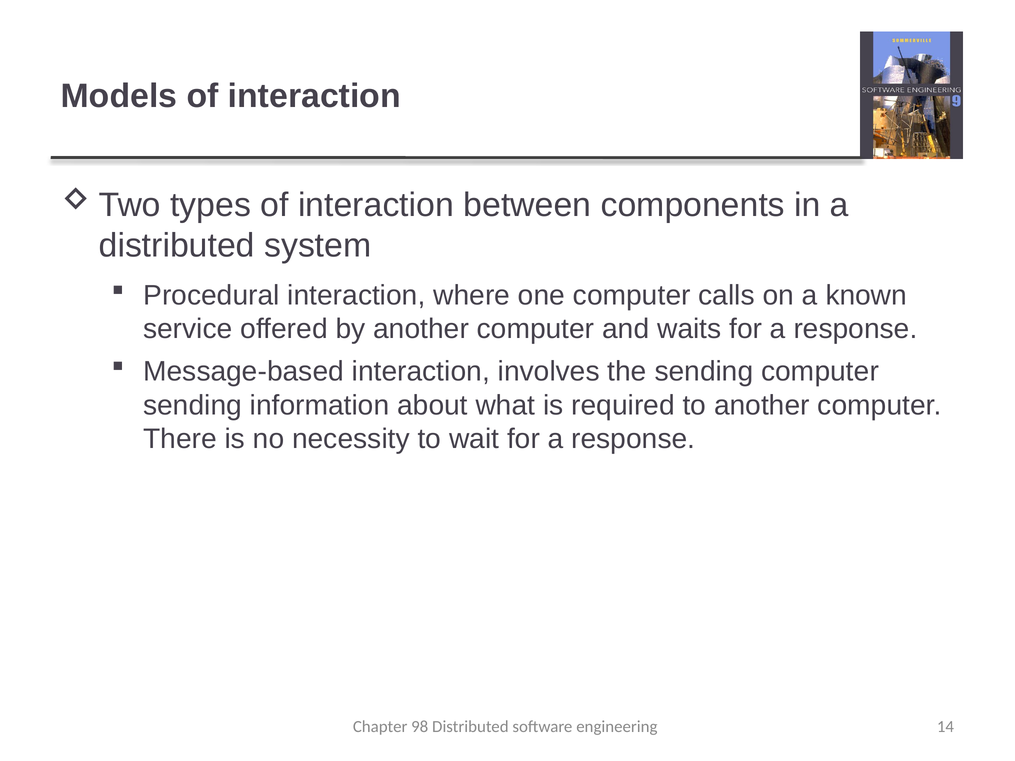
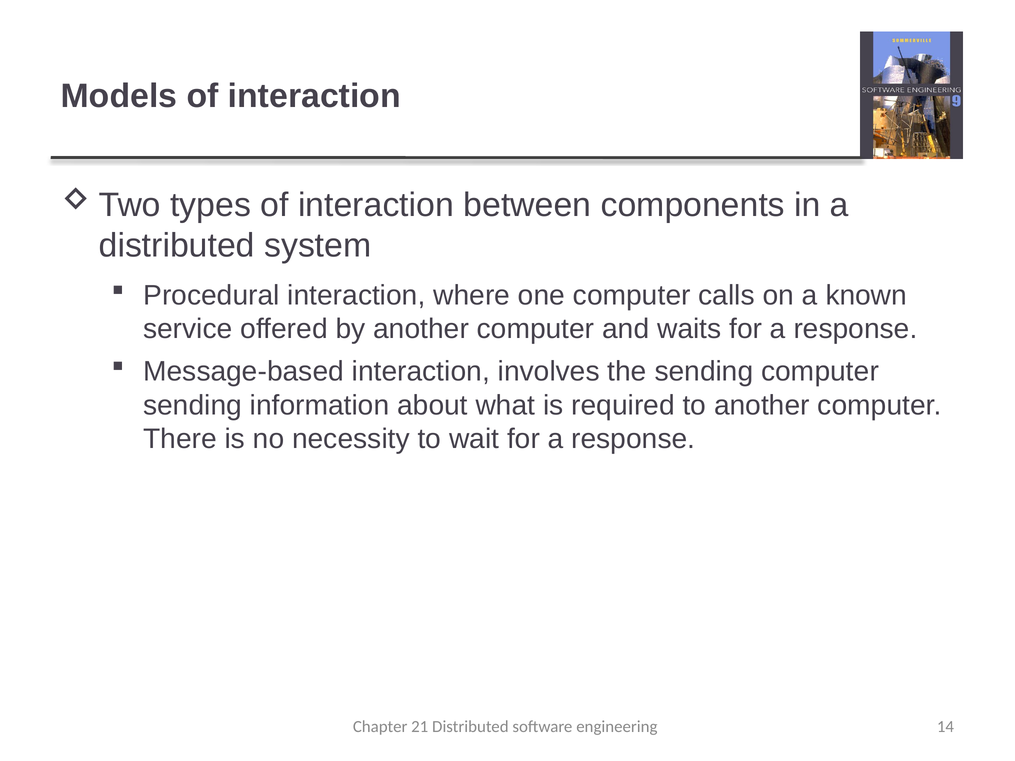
98: 98 -> 21
